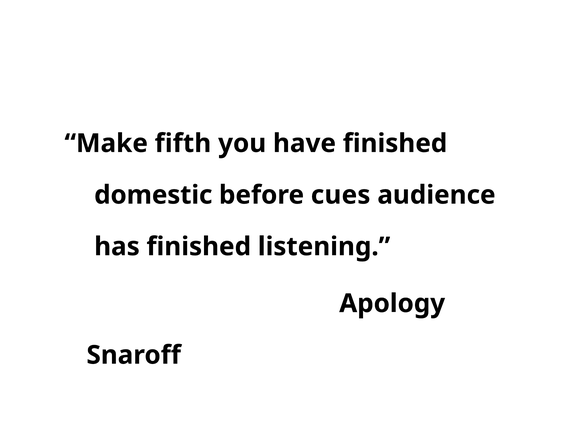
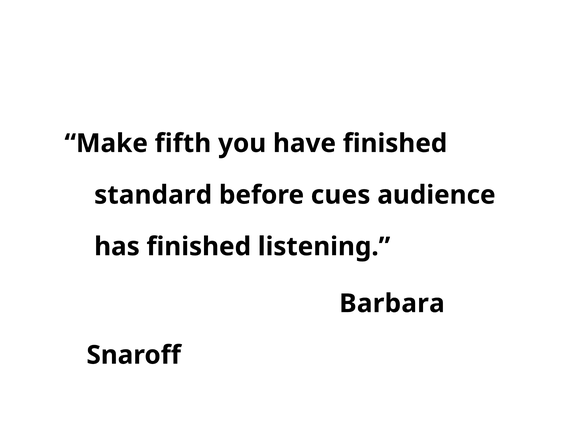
domestic: domestic -> standard
Apology: Apology -> Barbara
